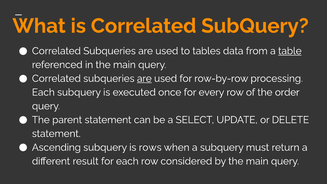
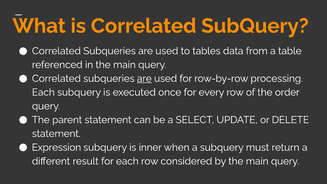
table underline: present -> none
Ascending: Ascending -> Expression
rows: rows -> inner
